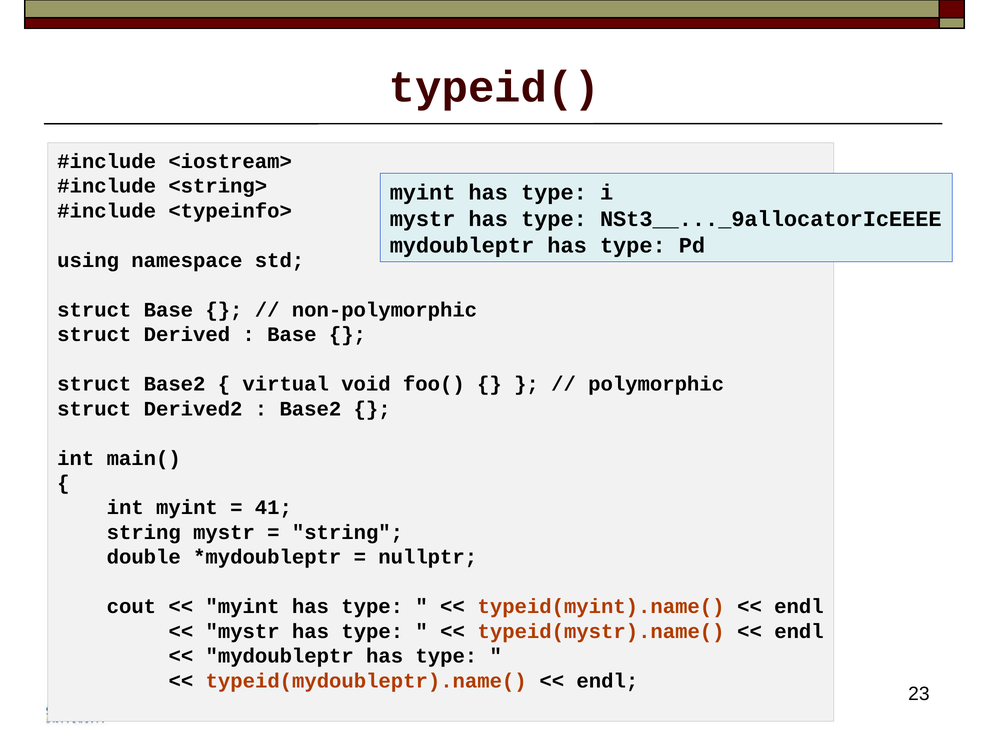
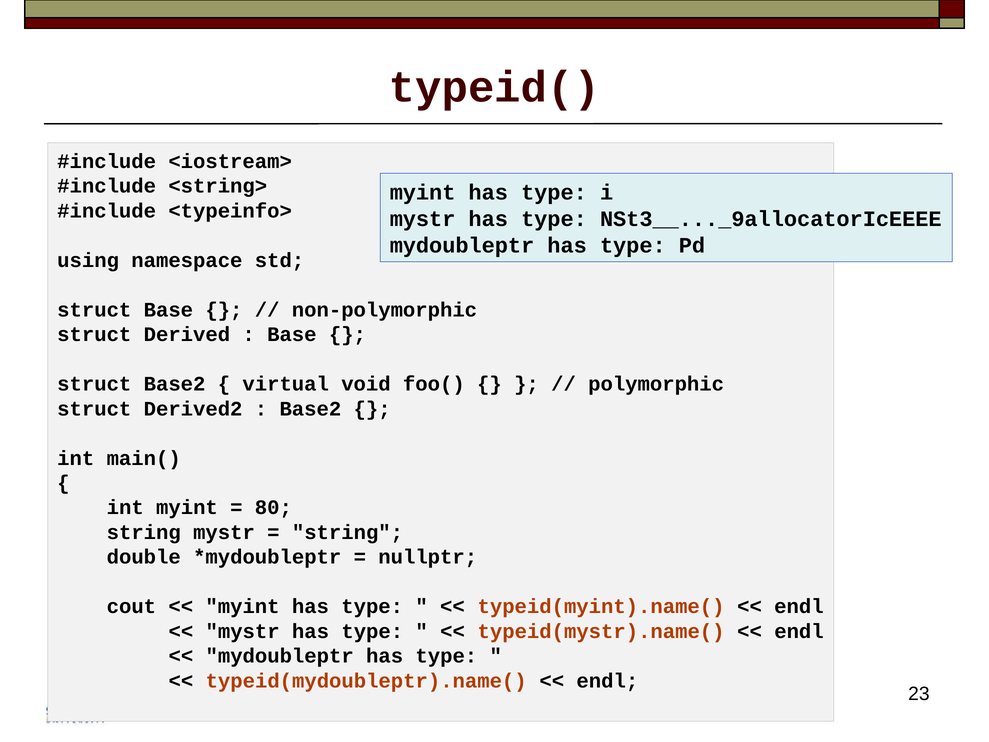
41: 41 -> 80
